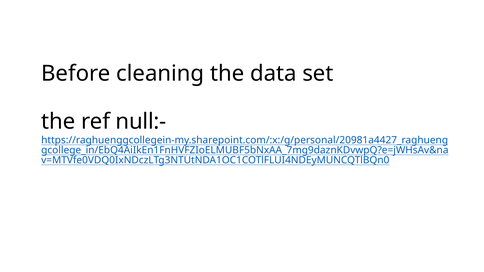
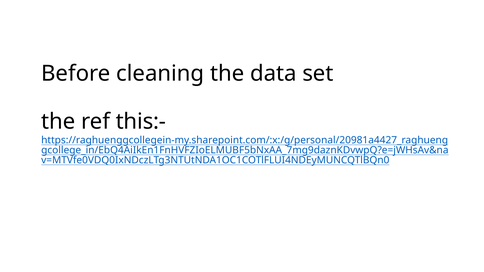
null:-: null:- -> this:-
